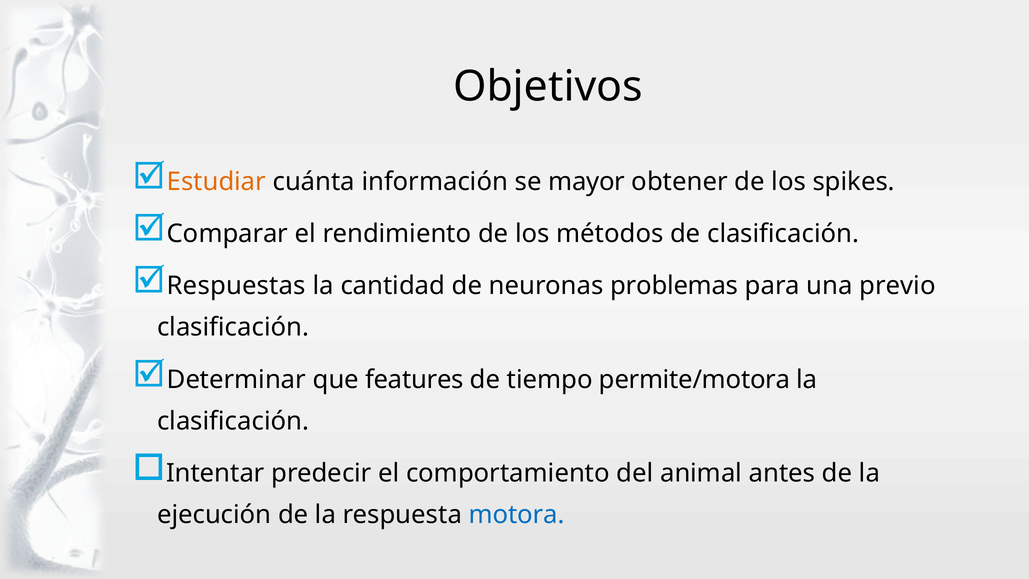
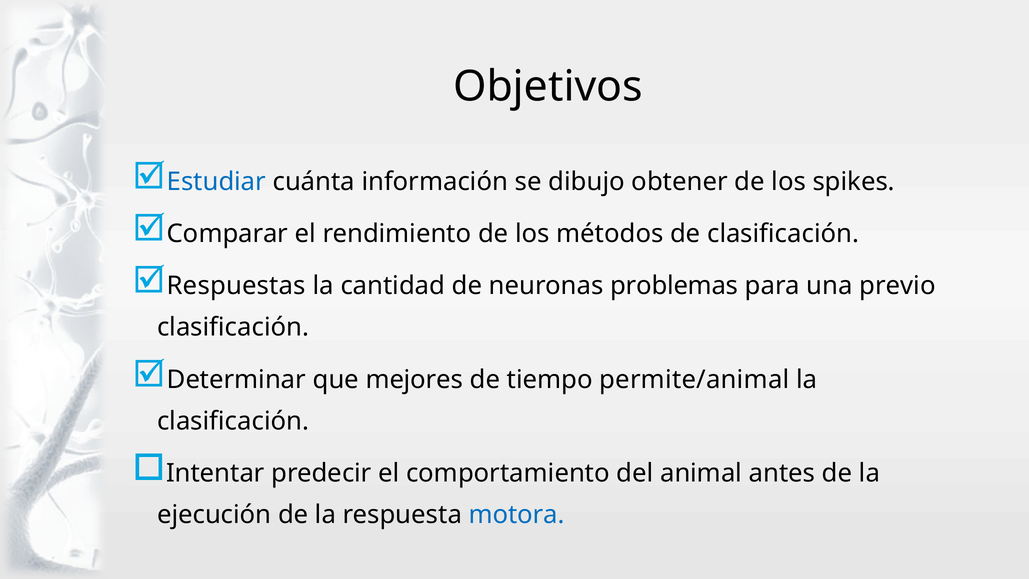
Estudiar colour: orange -> blue
mayor: mayor -> dibujo
features: features -> mejores
permite/motora: permite/motora -> permite/animal
